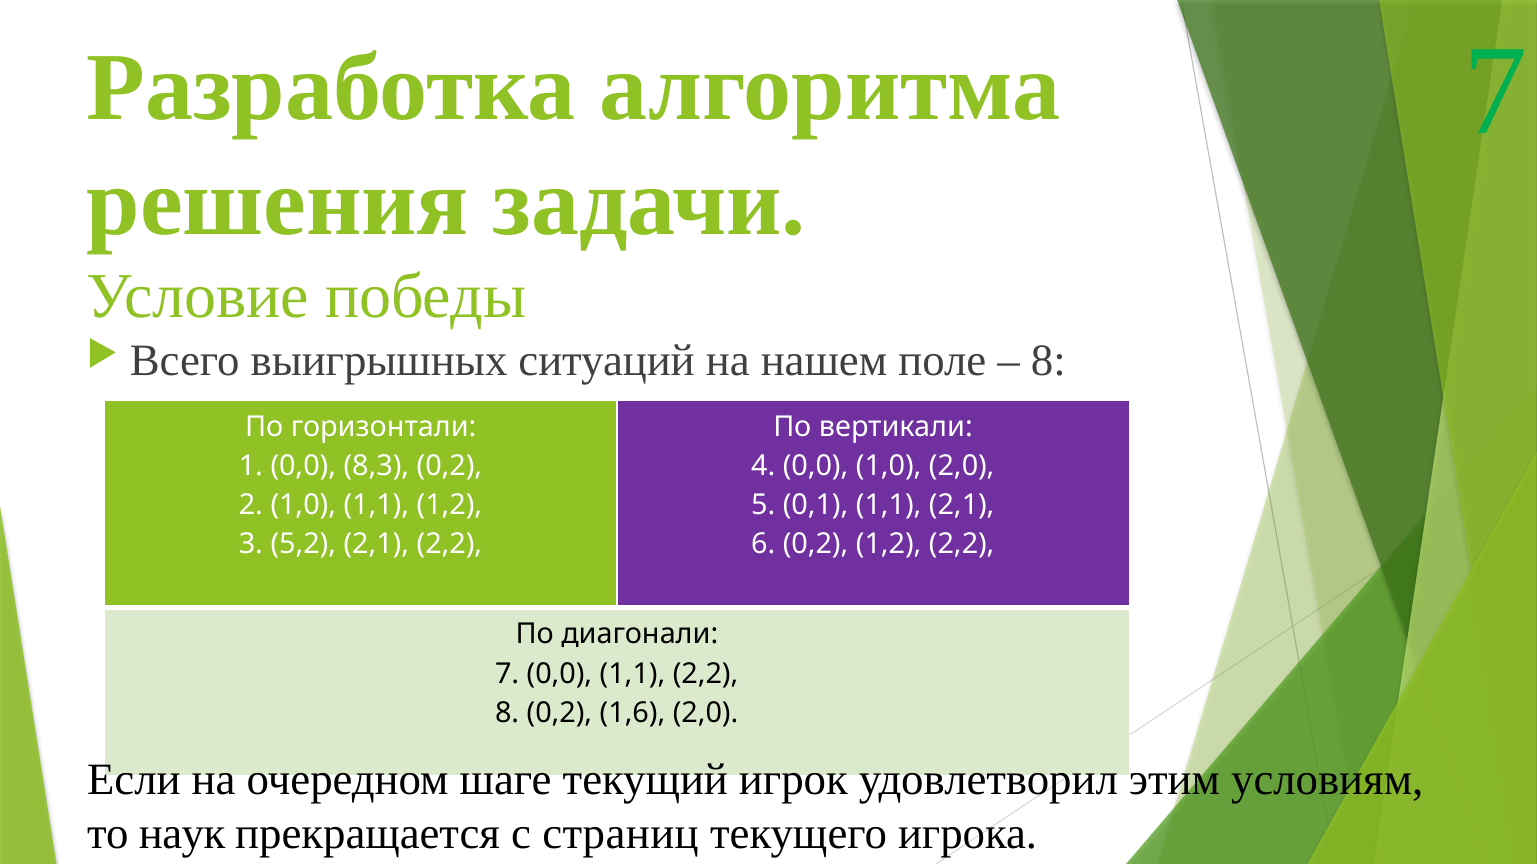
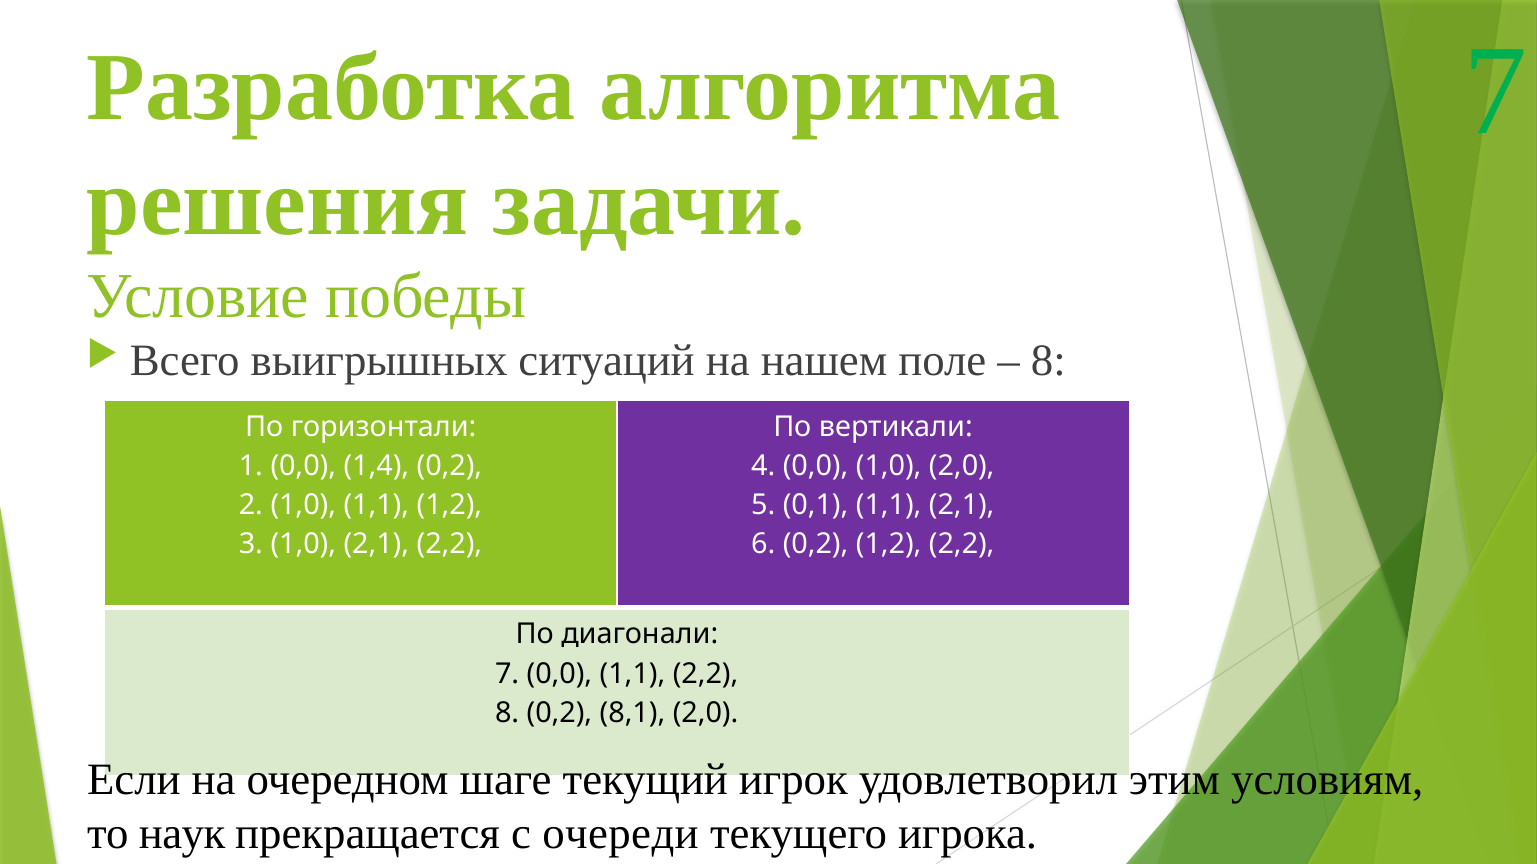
8,3: 8,3 -> 1,4
3 5,2: 5,2 -> 1,0
1,6: 1,6 -> 8,1
страниц: страниц -> очереди
